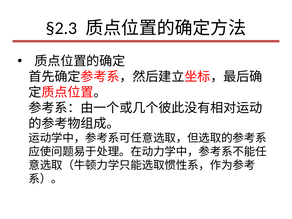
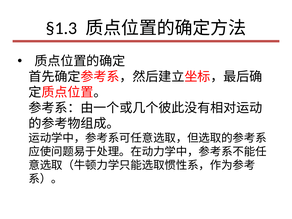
§2.3: §2.3 -> §1.3
